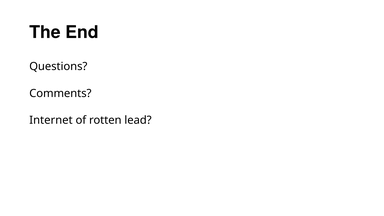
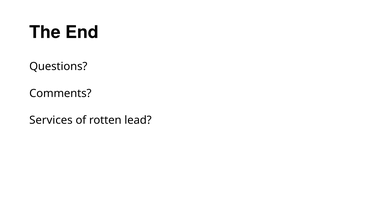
Internet: Internet -> Services
